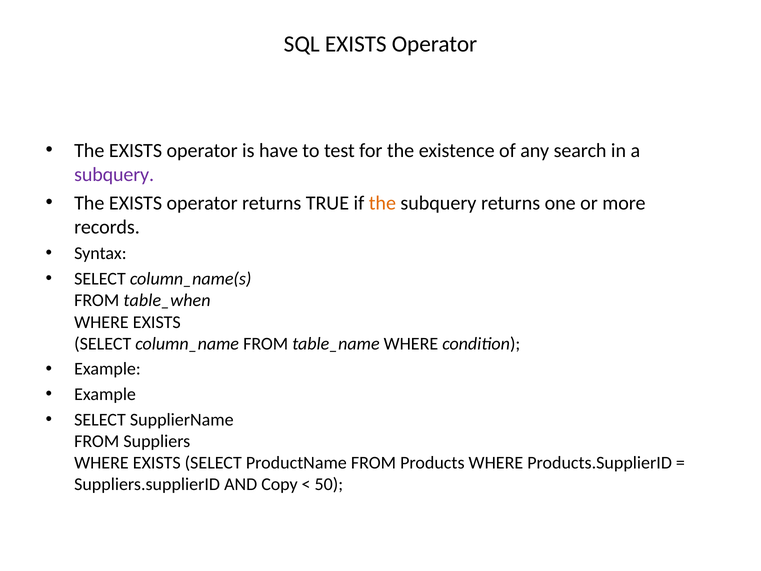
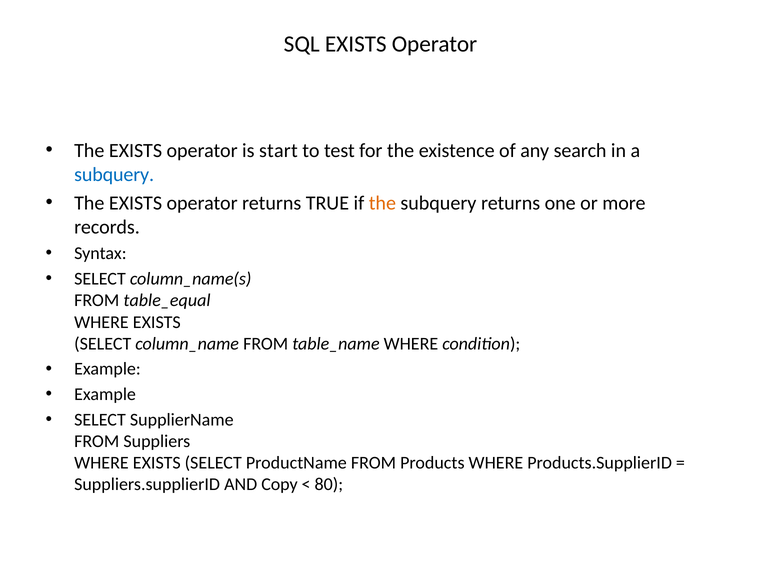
have: have -> start
subquery at (114, 175) colour: purple -> blue
table_when: table_when -> table_equal
50: 50 -> 80
